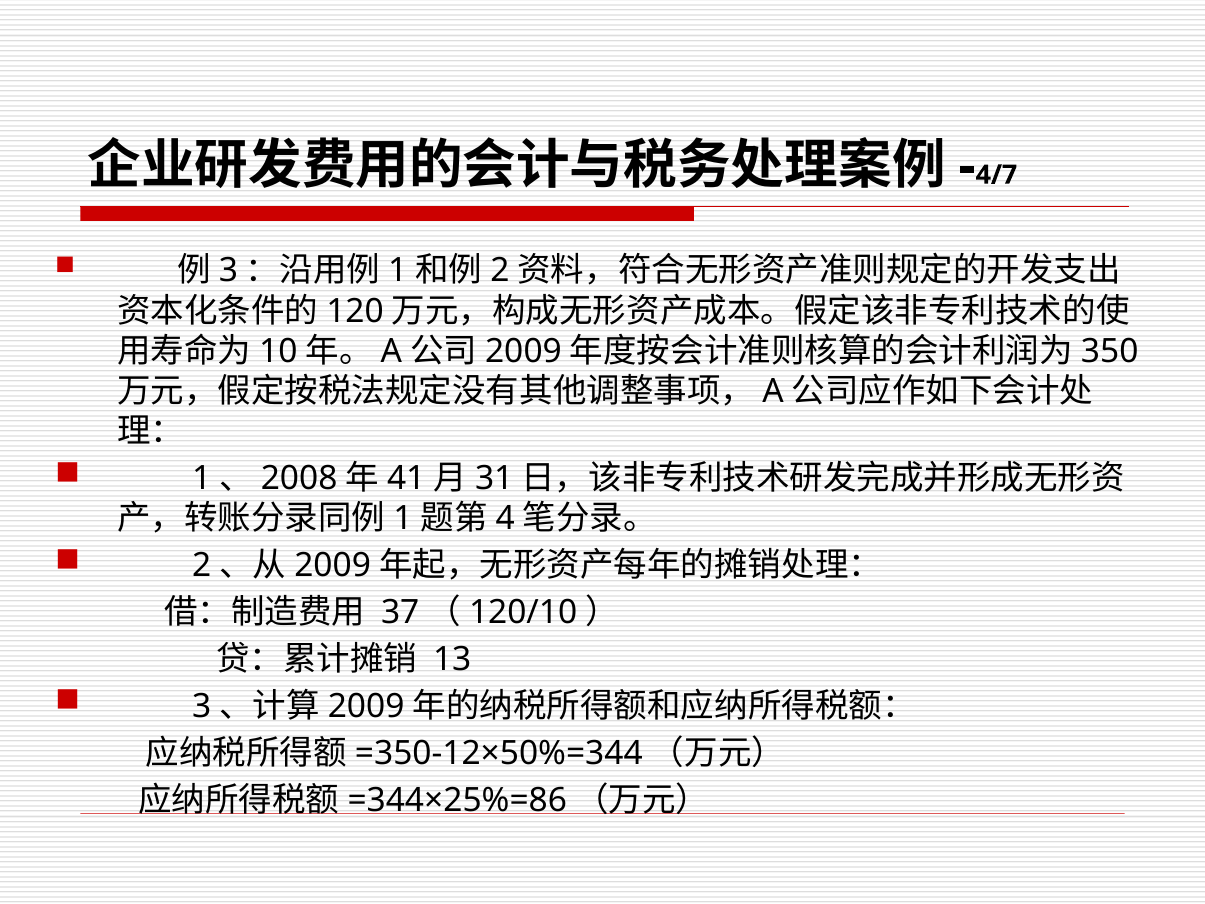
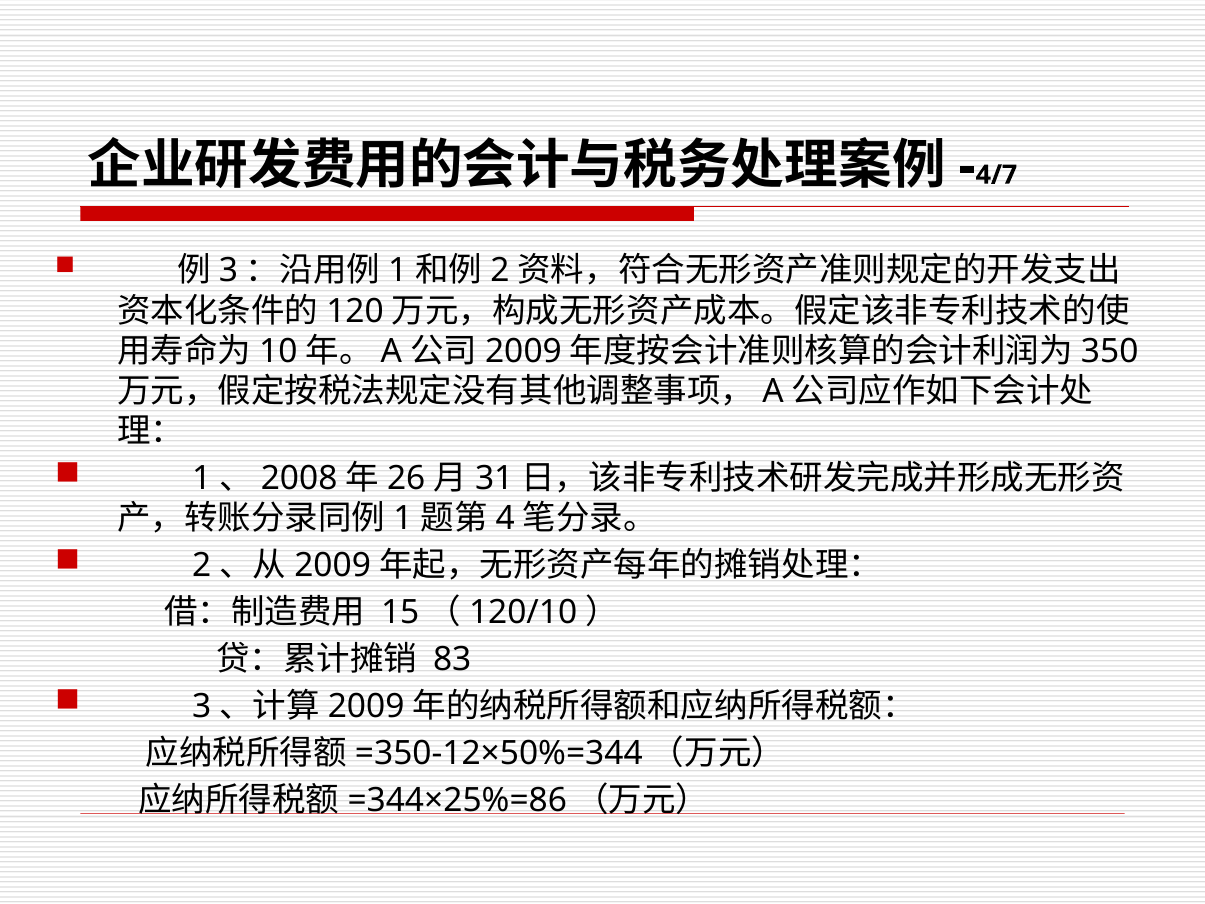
41: 41 -> 26
37: 37 -> 15
13: 13 -> 83
